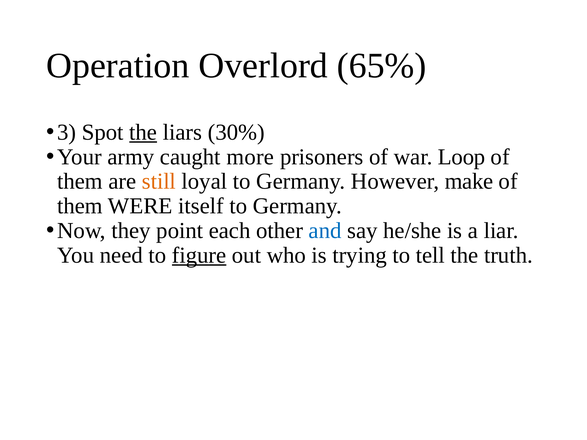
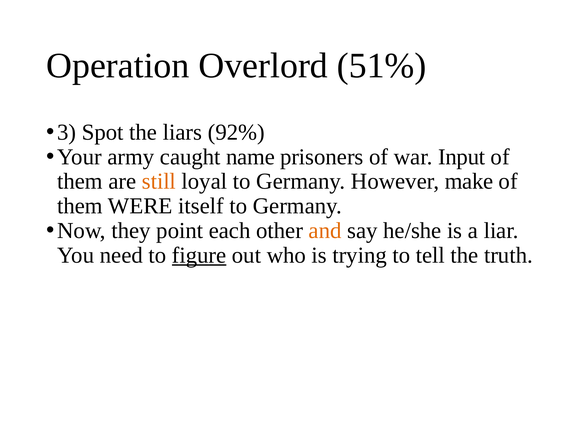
65%: 65% -> 51%
the at (143, 132) underline: present -> none
30%: 30% -> 92%
more: more -> name
Loop: Loop -> Input
and colour: blue -> orange
